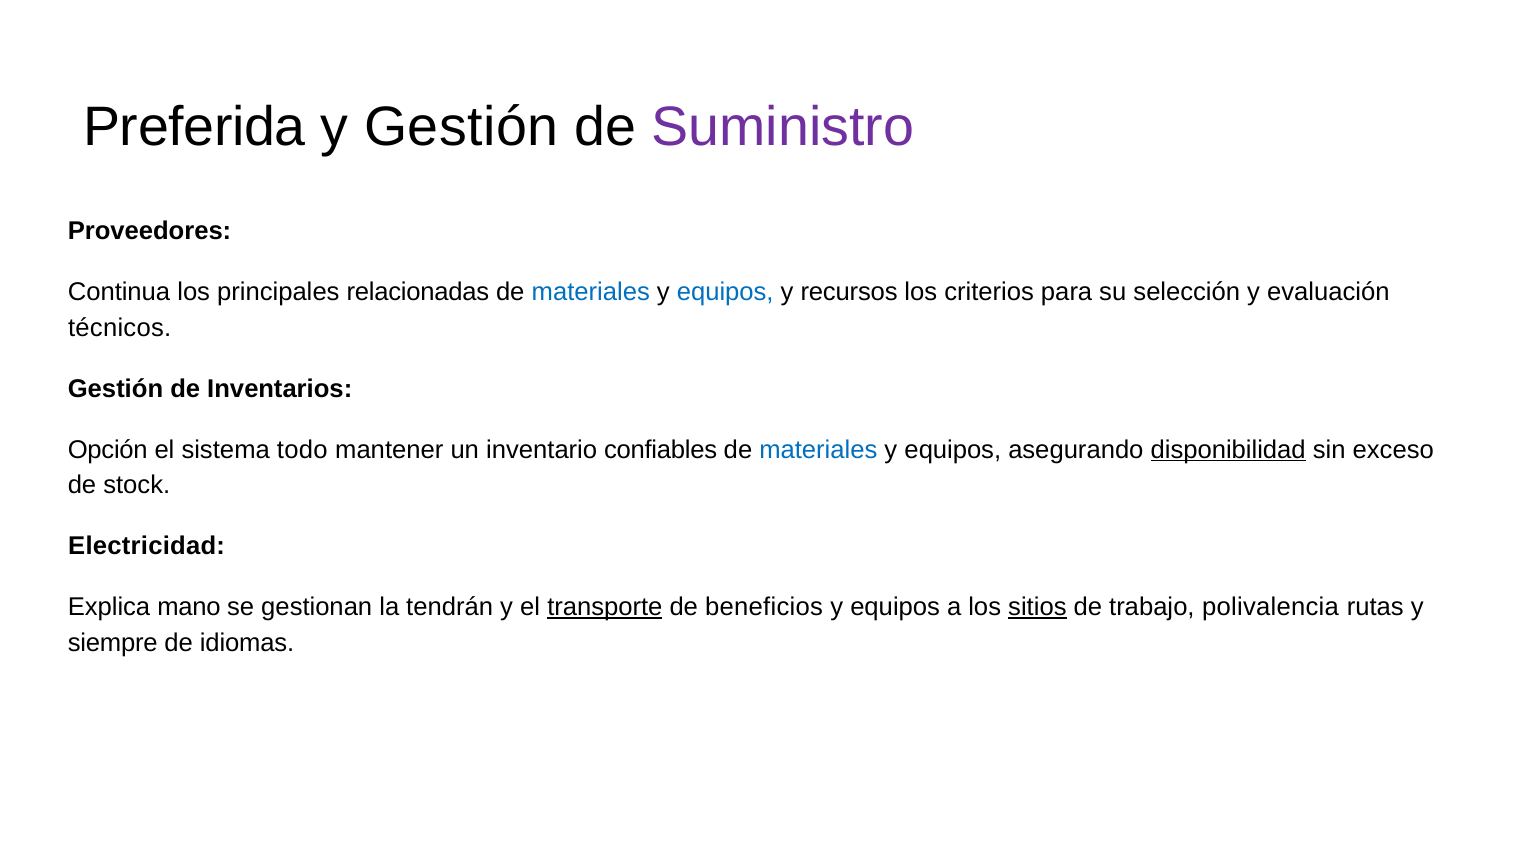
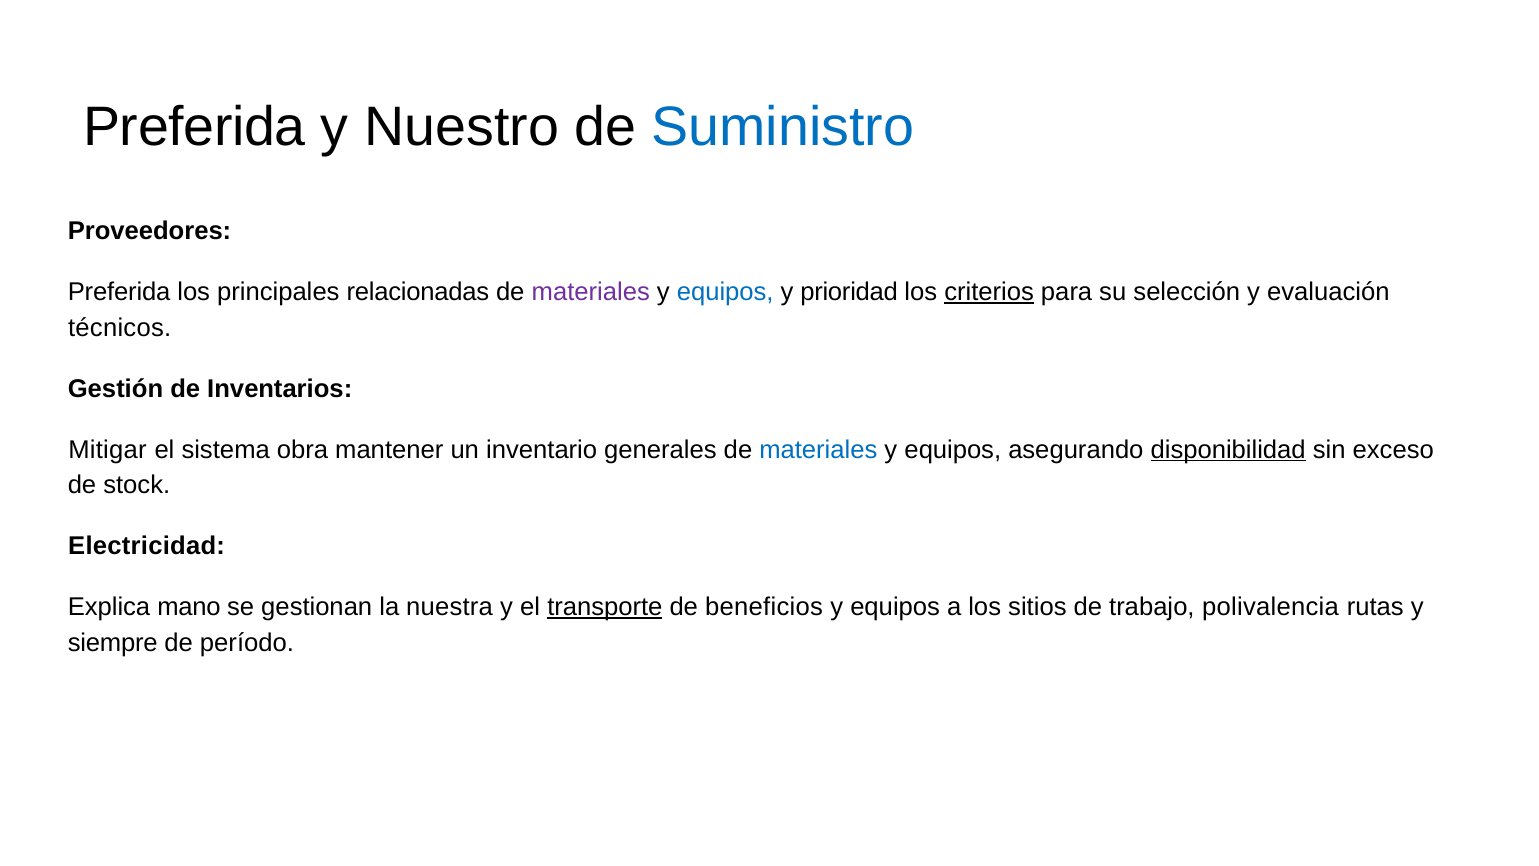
y Gestión: Gestión -> Nuestro
Suministro colour: purple -> blue
Continua at (119, 292): Continua -> Preferida
materiales at (591, 292) colour: blue -> purple
recursos: recursos -> prioridad
criterios underline: none -> present
Opción: Opción -> Mitigar
todo: todo -> obra
confiables: confiables -> generales
tendrán: tendrán -> nuestra
sitios underline: present -> none
idiomas: idiomas -> período
